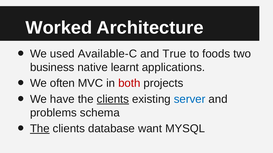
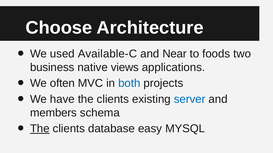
Worked: Worked -> Choose
True: True -> Near
learnt: learnt -> views
both colour: red -> blue
clients at (113, 99) underline: present -> none
problems: problems -> members
want: want -> easy
